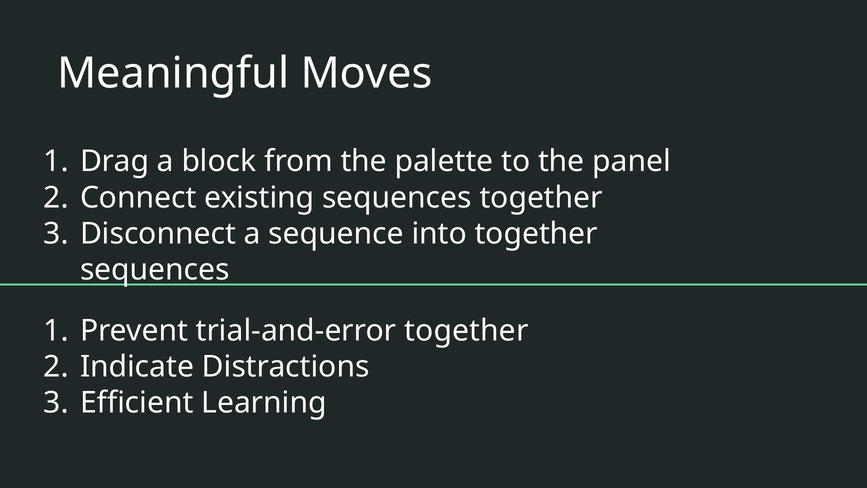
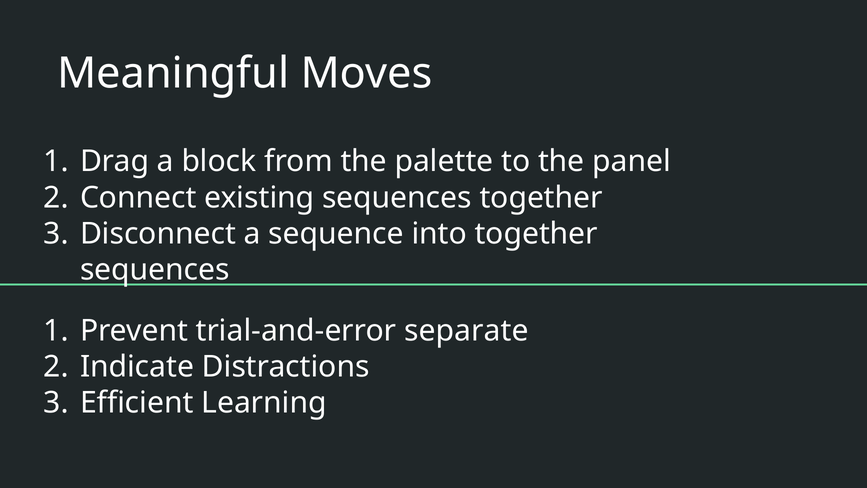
trial-and-error together: together -> separate
